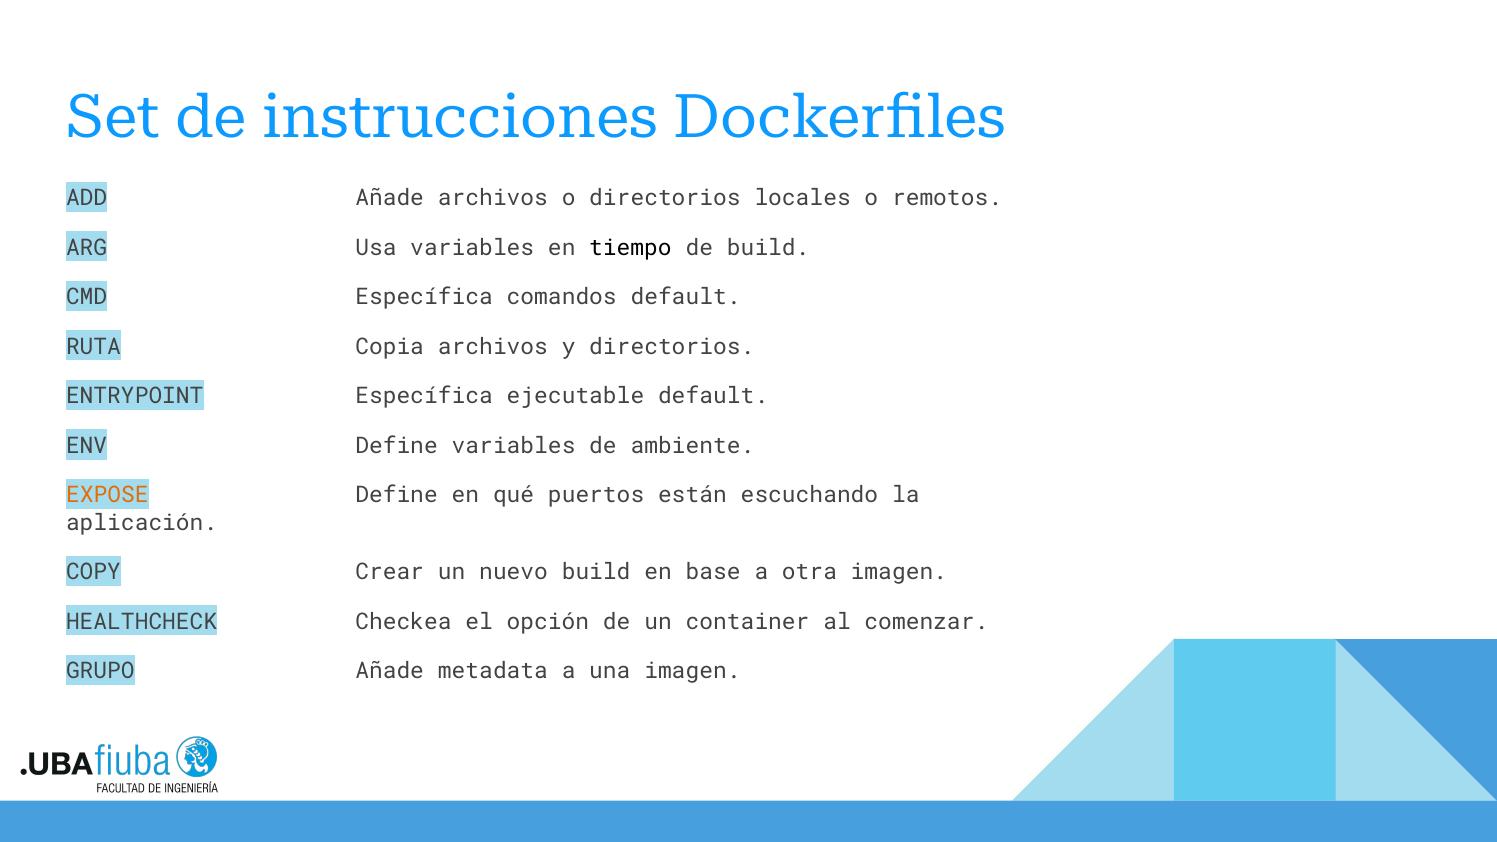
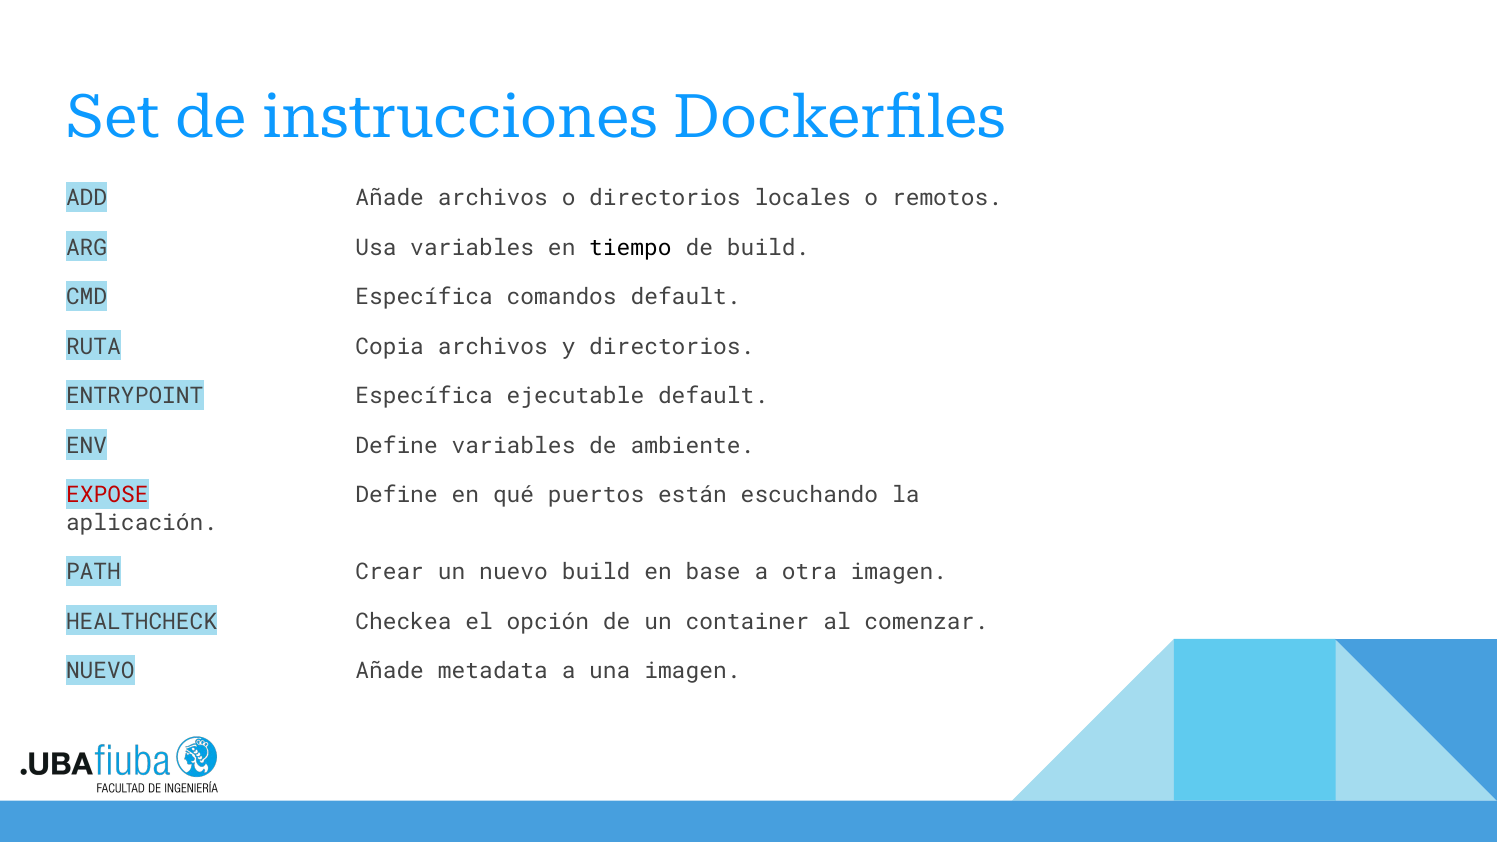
EXPOSE colour: orange -> red
COPY: COPY -> PATH
GRUPO at (100, 671): GRUPO -> NUEVO
